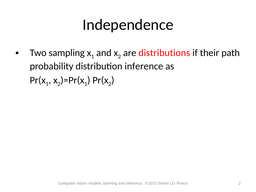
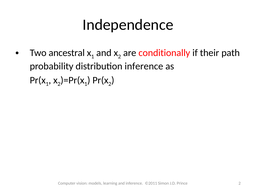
sampling: sampling -> ancestral
distributions: distributions -> conditionally
